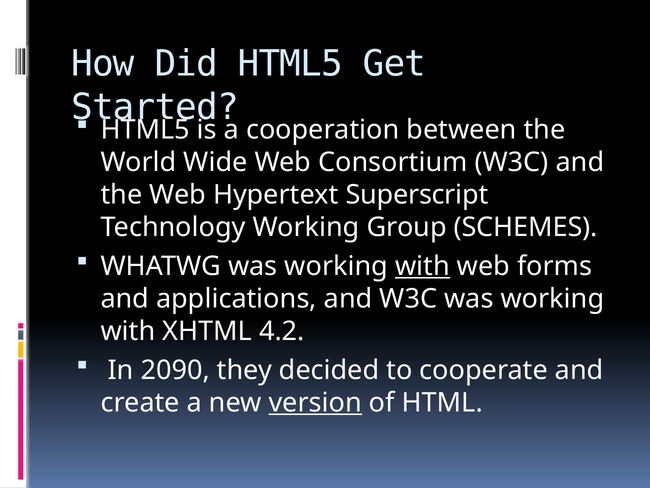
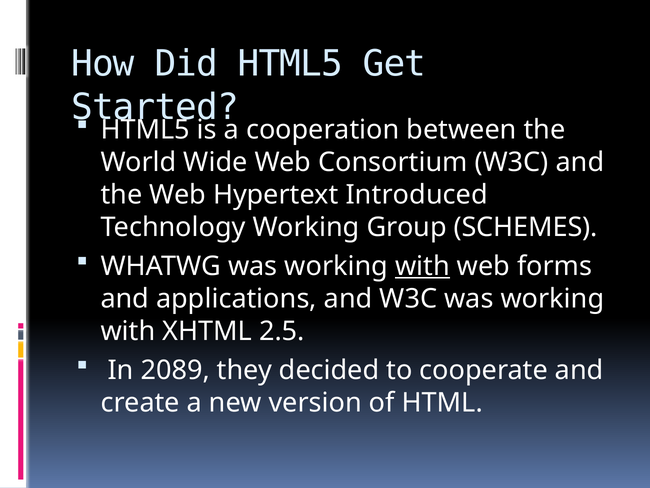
Superscript: Superscript -> Introduced
4.2: 4.2 -> 2.5
2090: 2090 -> 2089
version underline: present -> none
